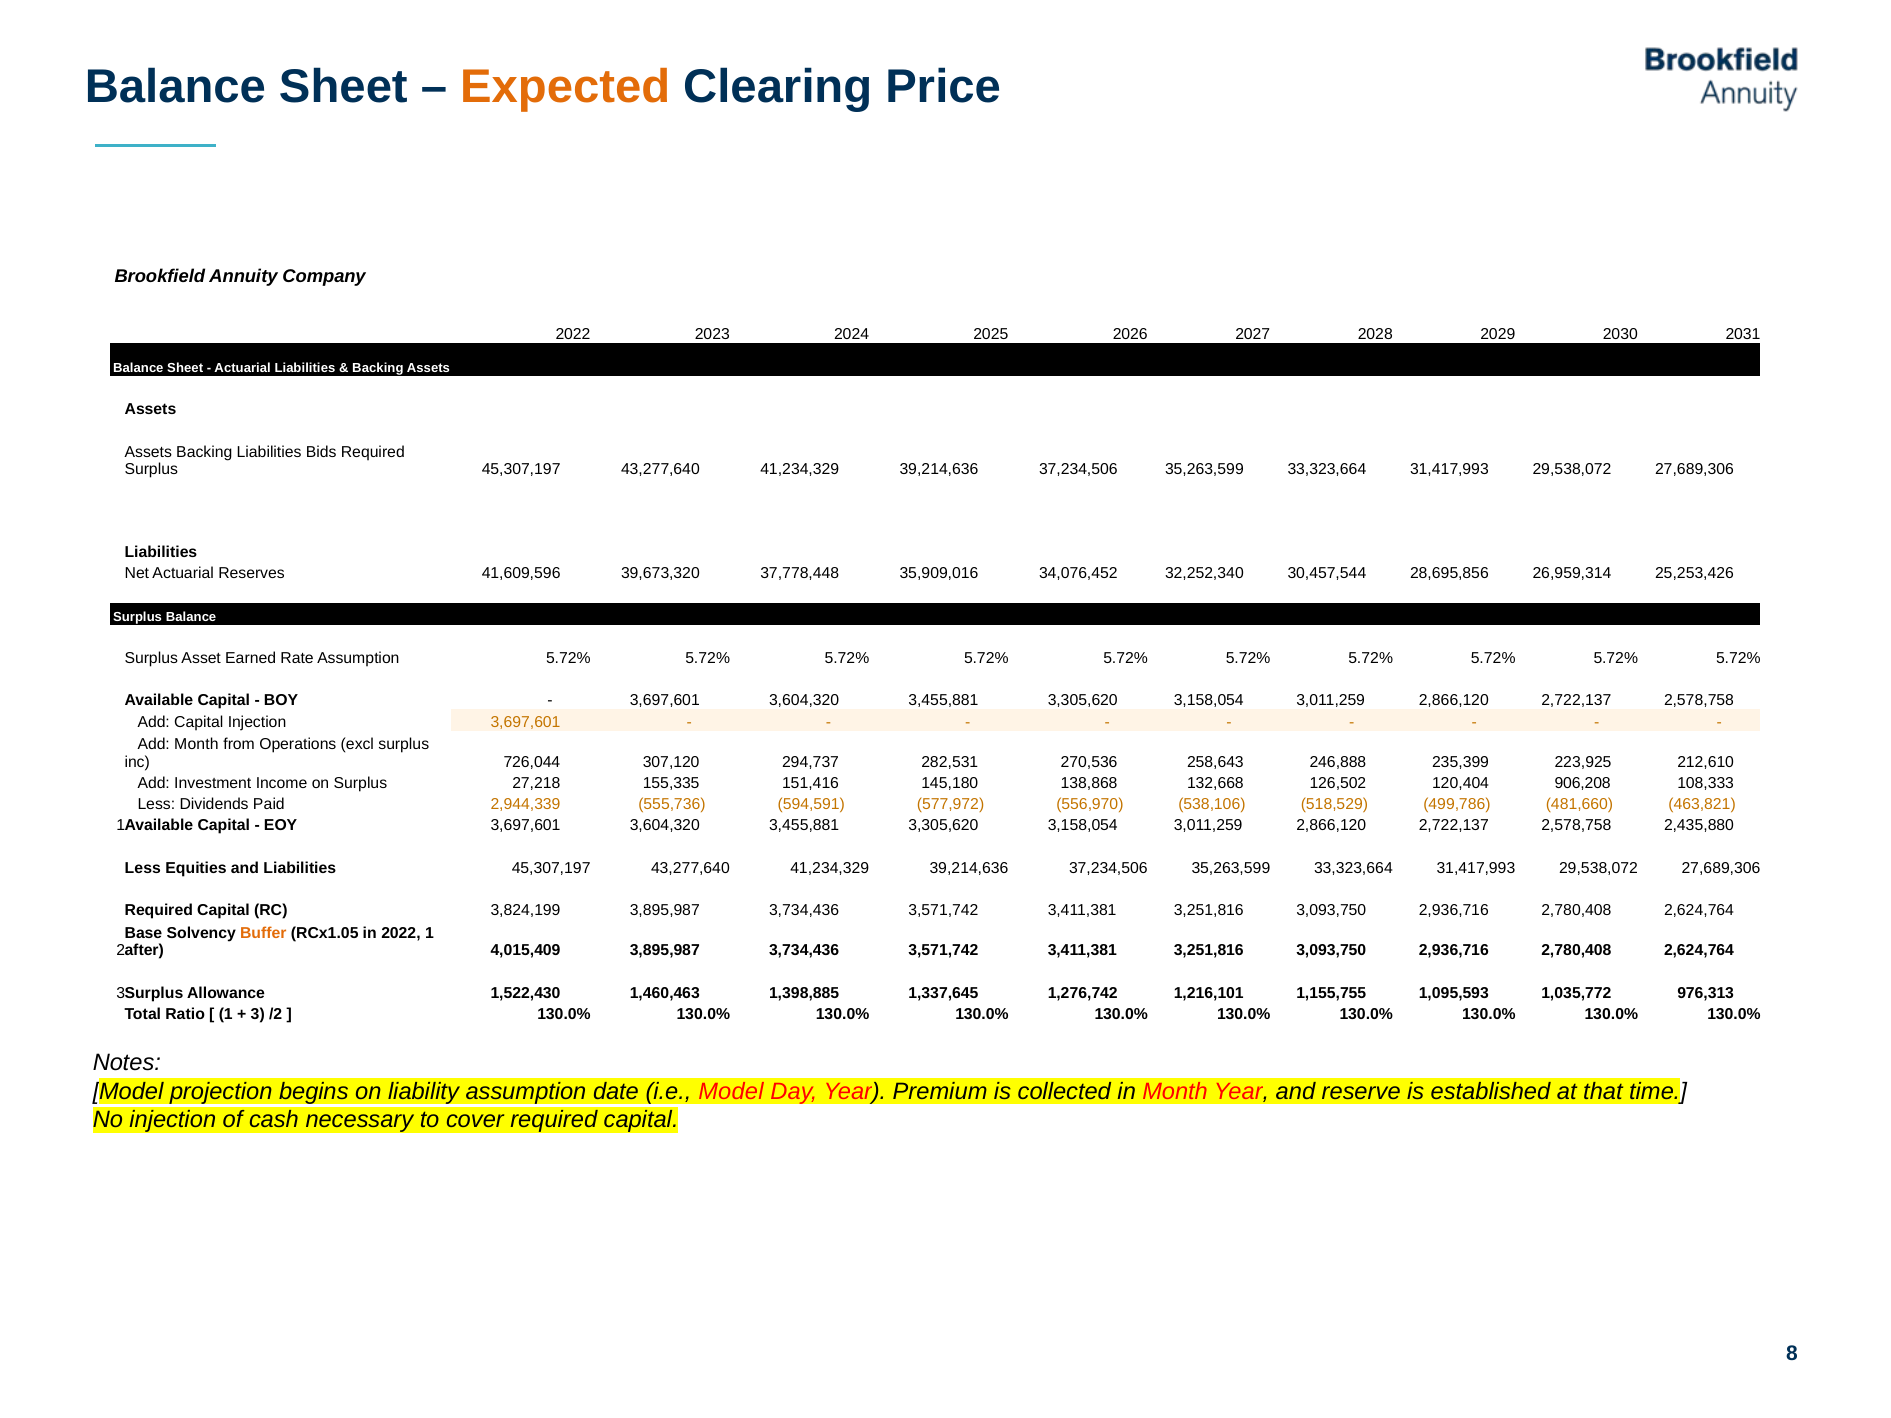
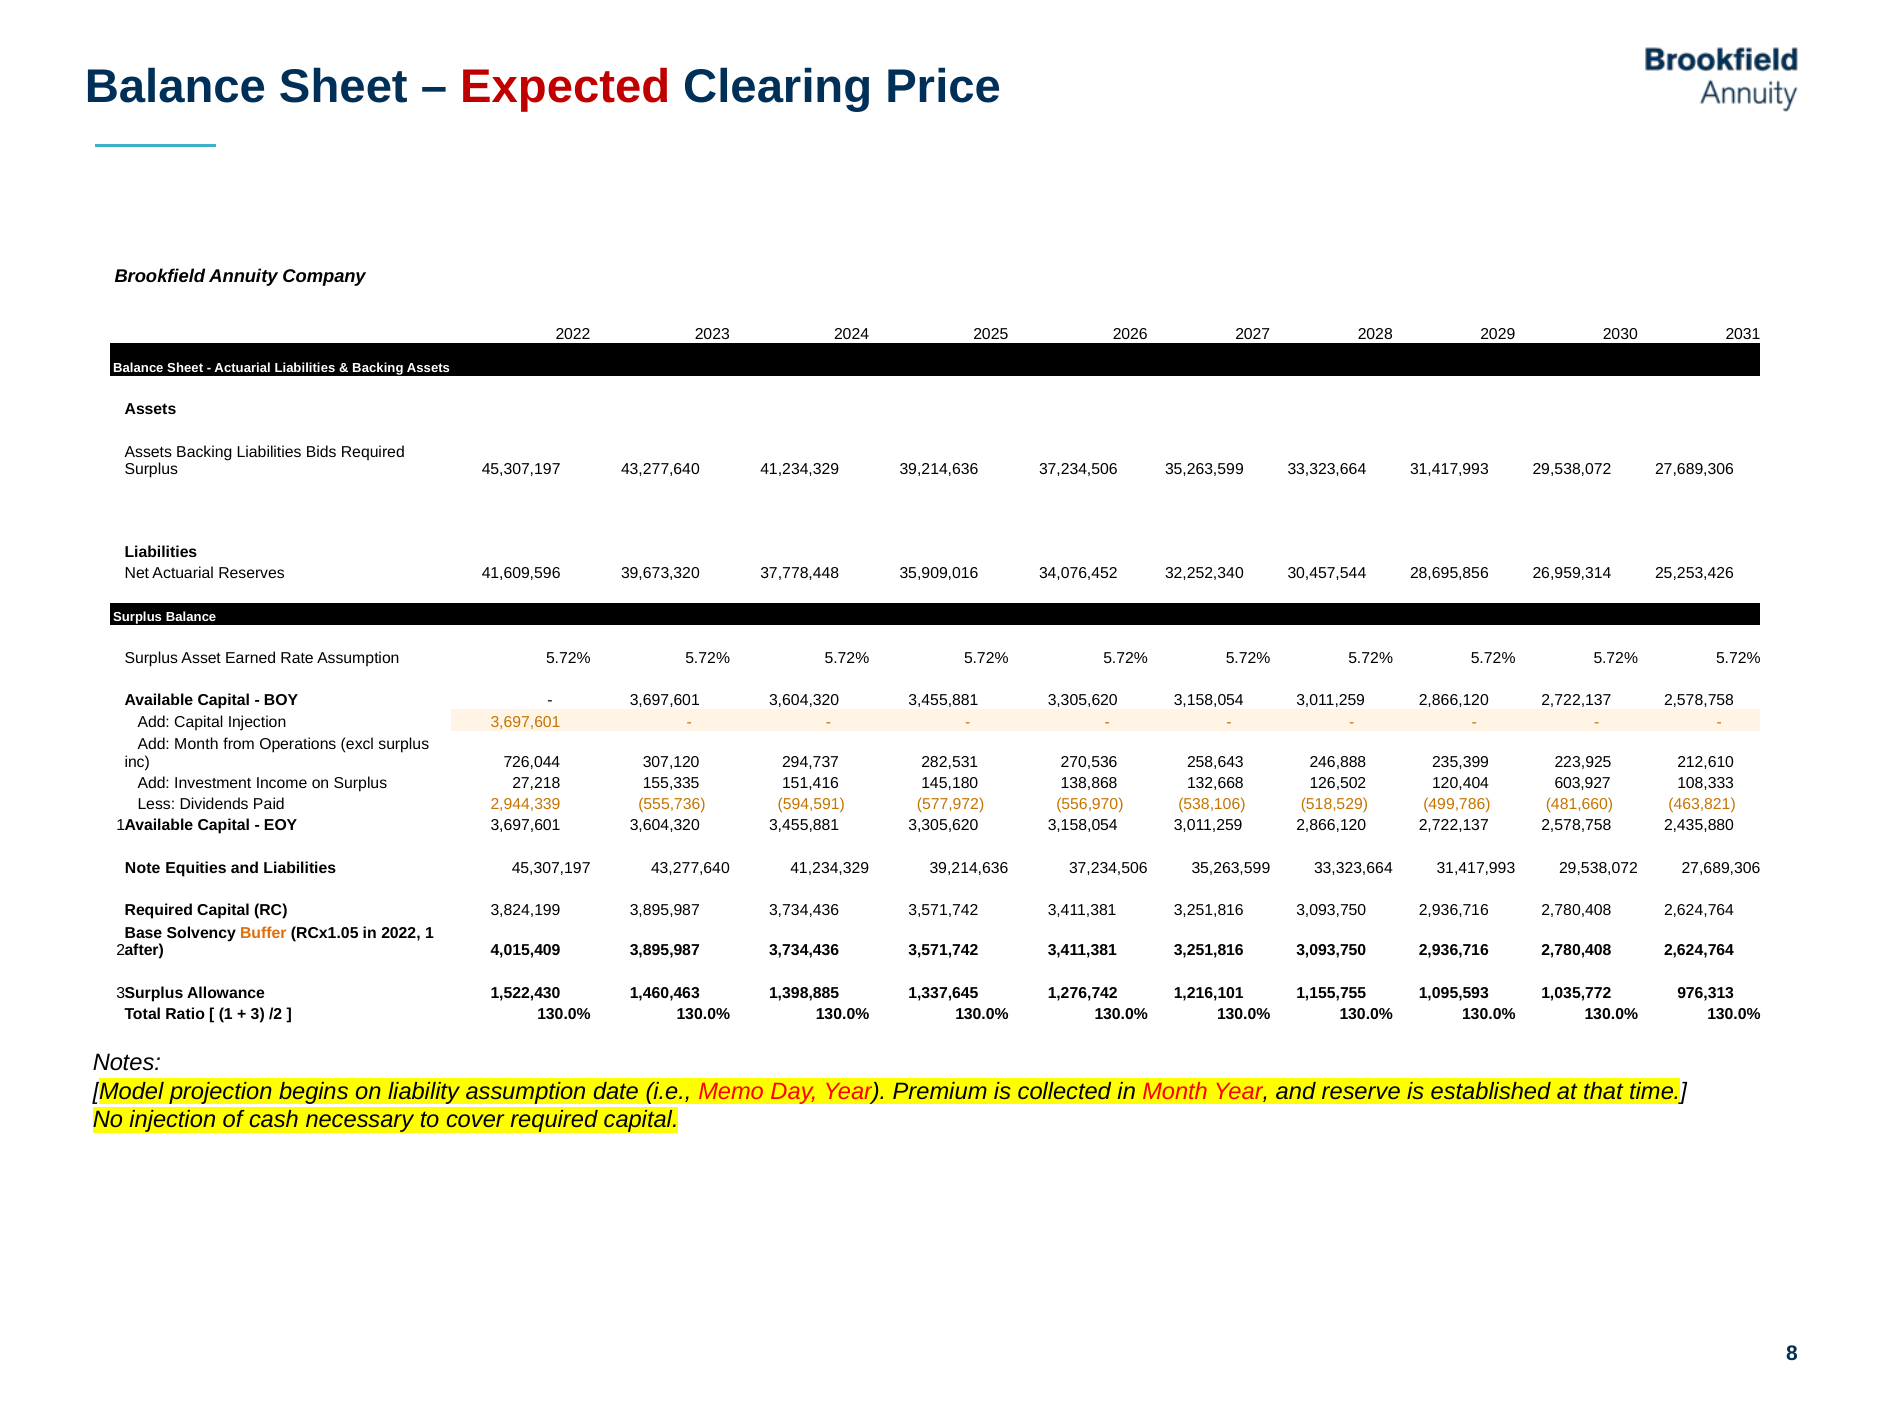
Expected colour: orange -> red
906,208: 906,208 -> 603,927
Less at (143, 868): Less -> Note
i.e Model: Model -> Memo
